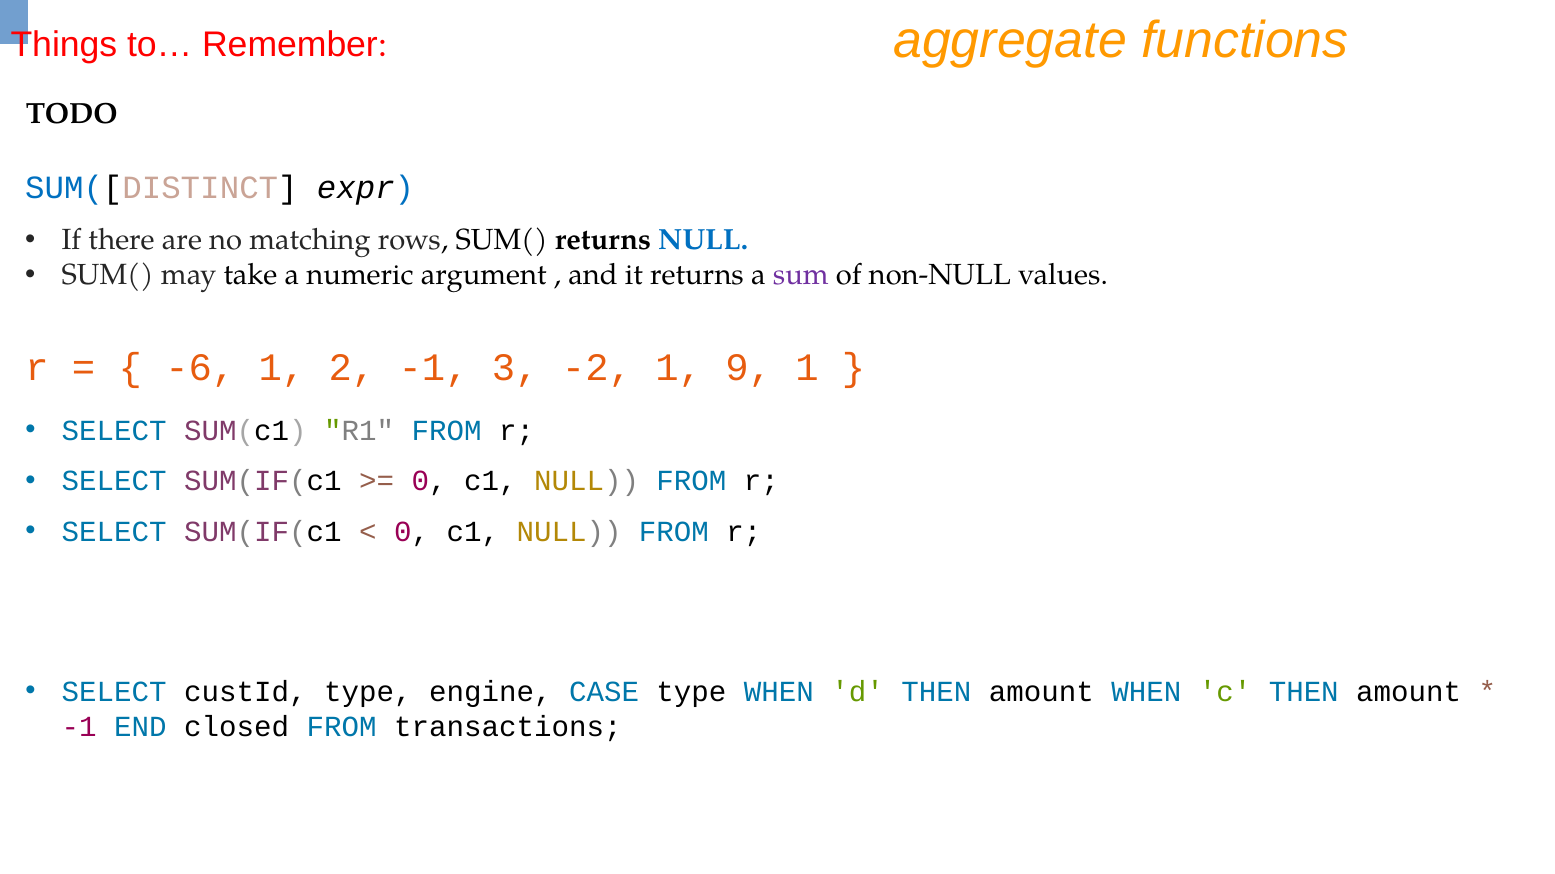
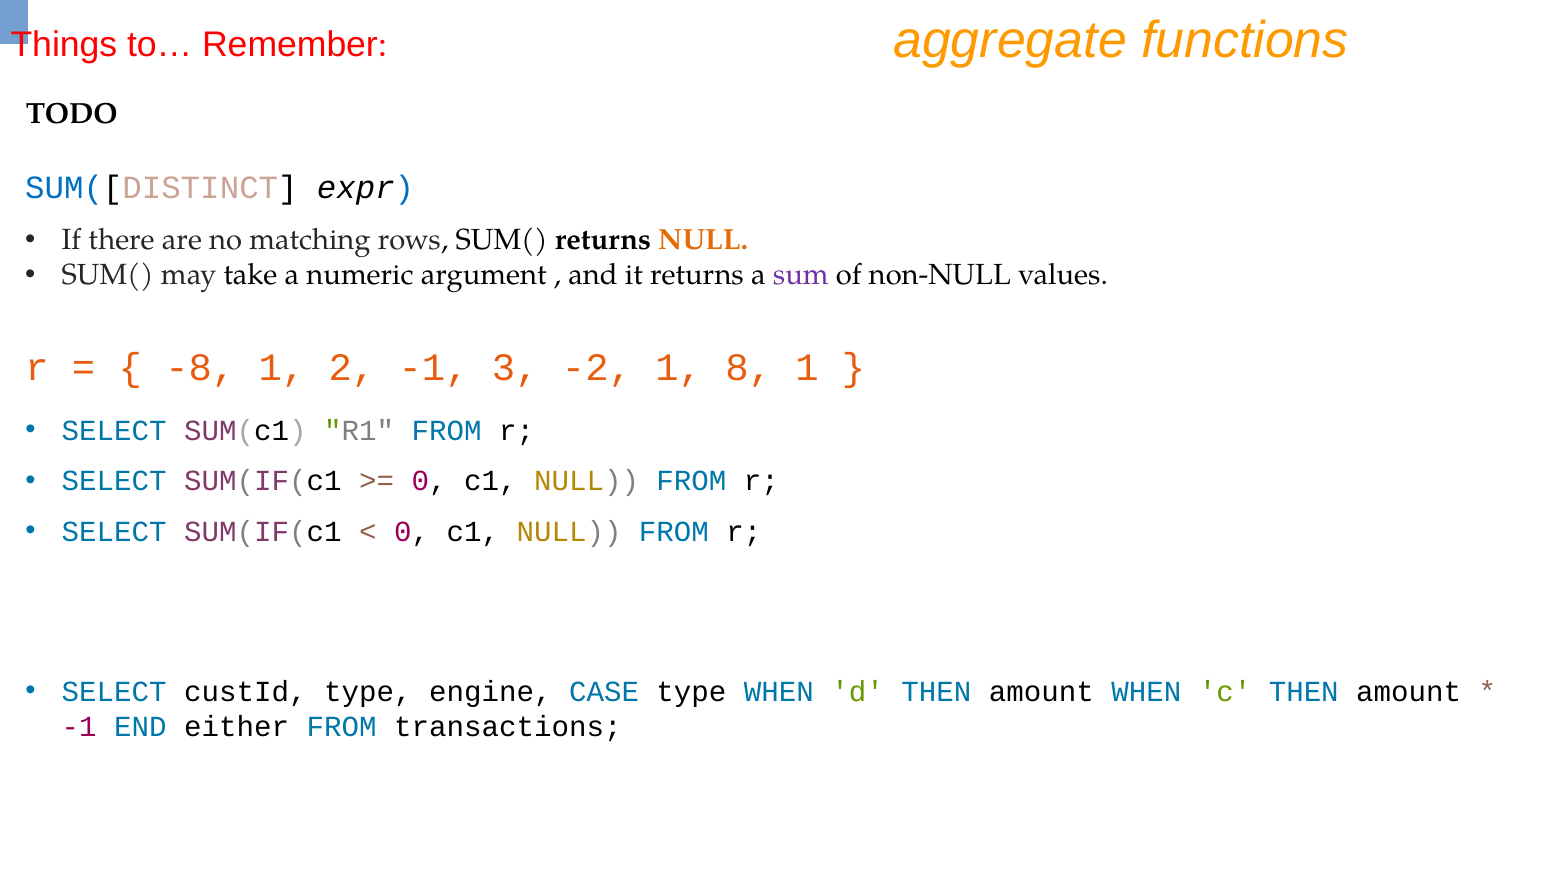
NULL at (703, 240) colour: blue -> orange
-6: -6 -> -8
9: 9 -> 8
closed: closed -> either
